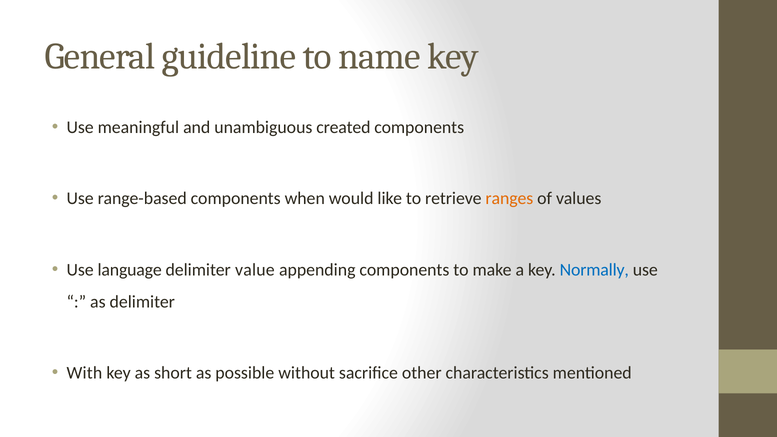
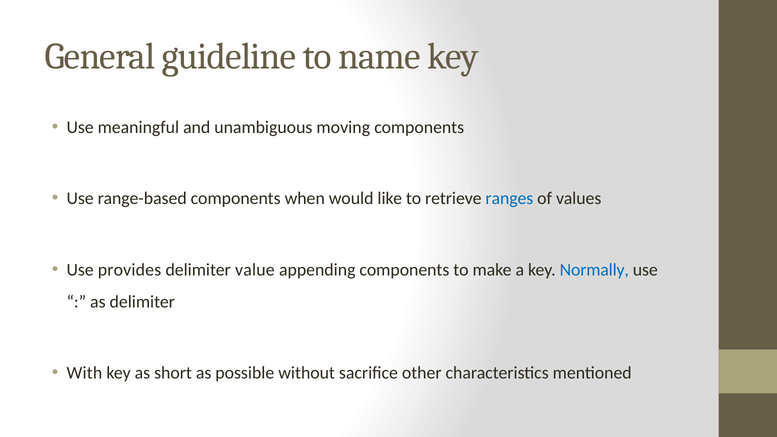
created: created -> moving
ranges colour: orange -> blue
language: language -> provides
